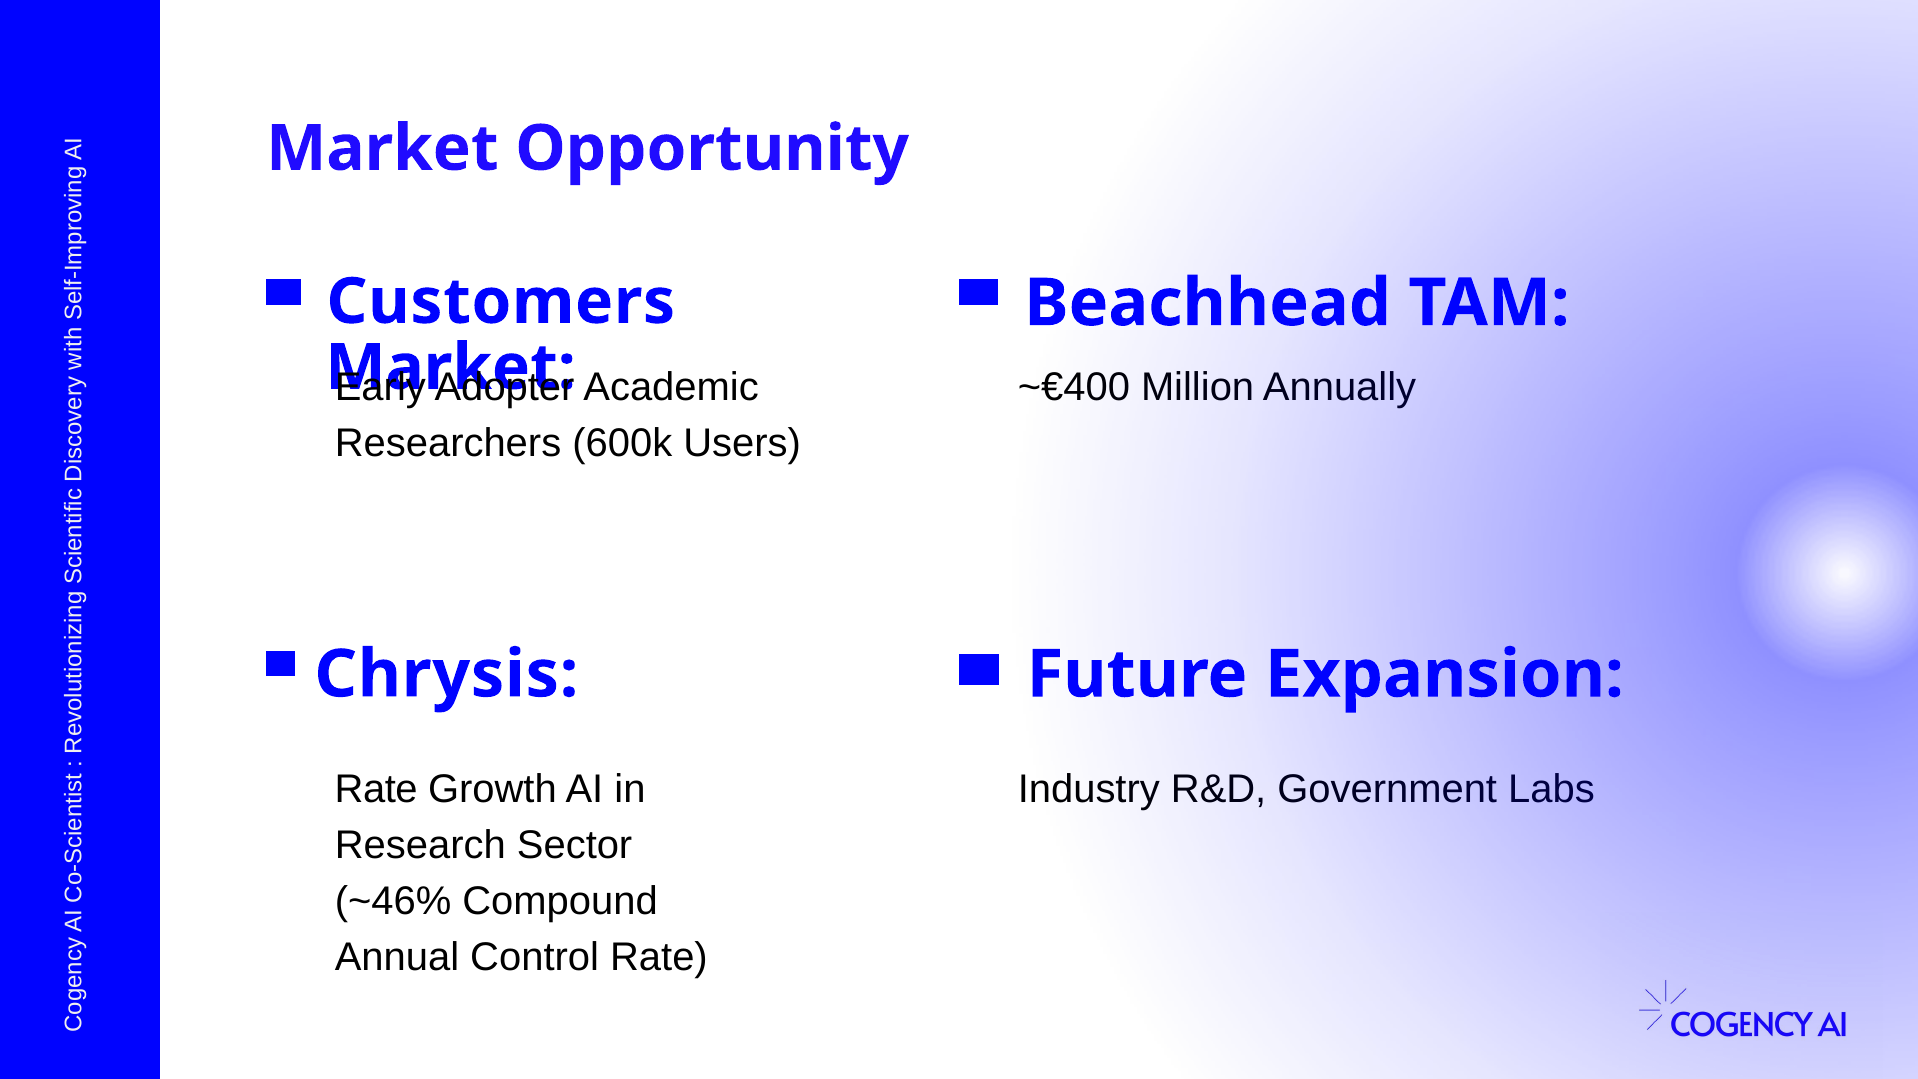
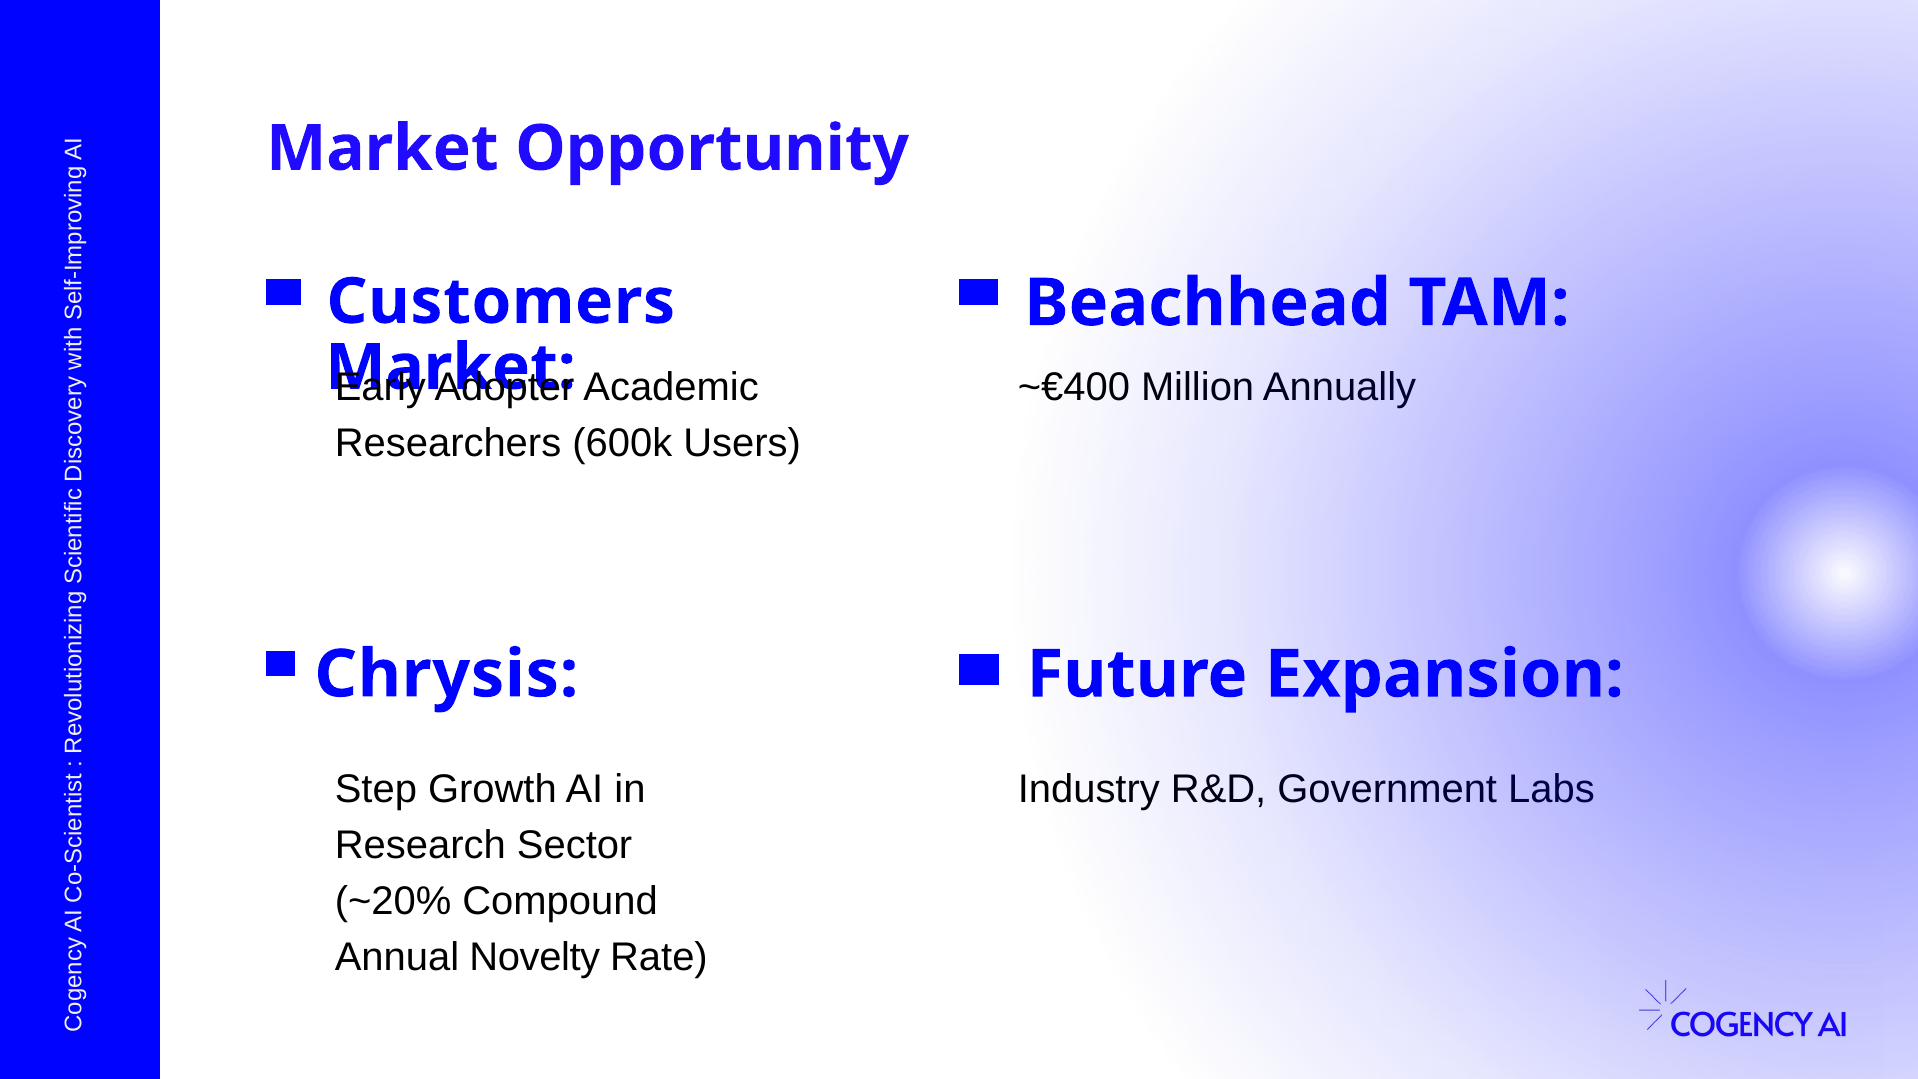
Rate at (376, 789): Rate -> Step
~46%: ~46% -> ~20%
Control: Control -> Novelty
